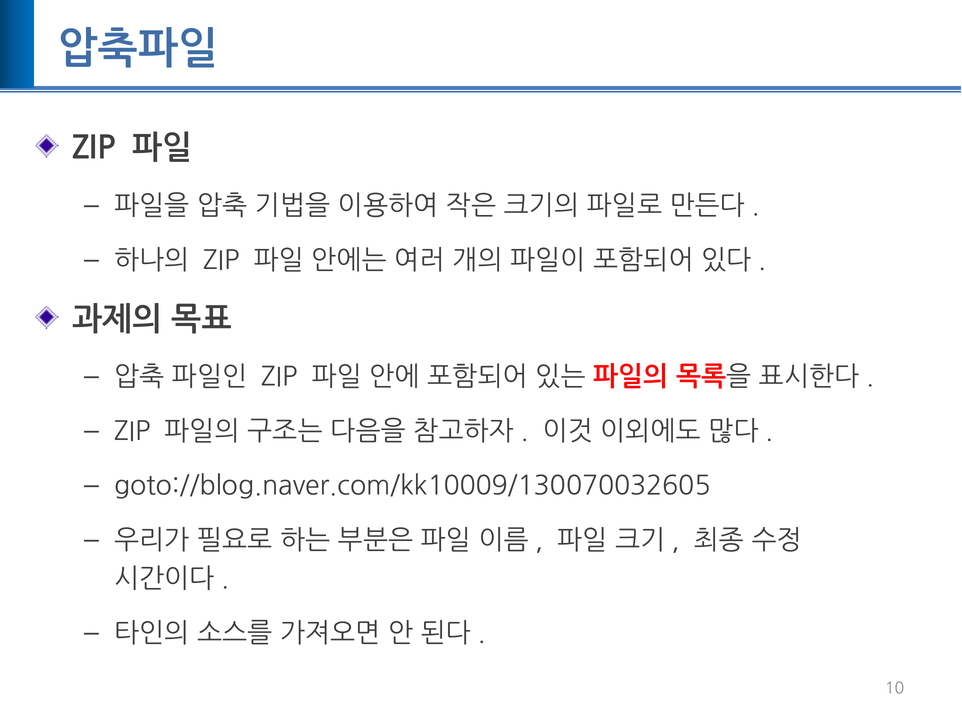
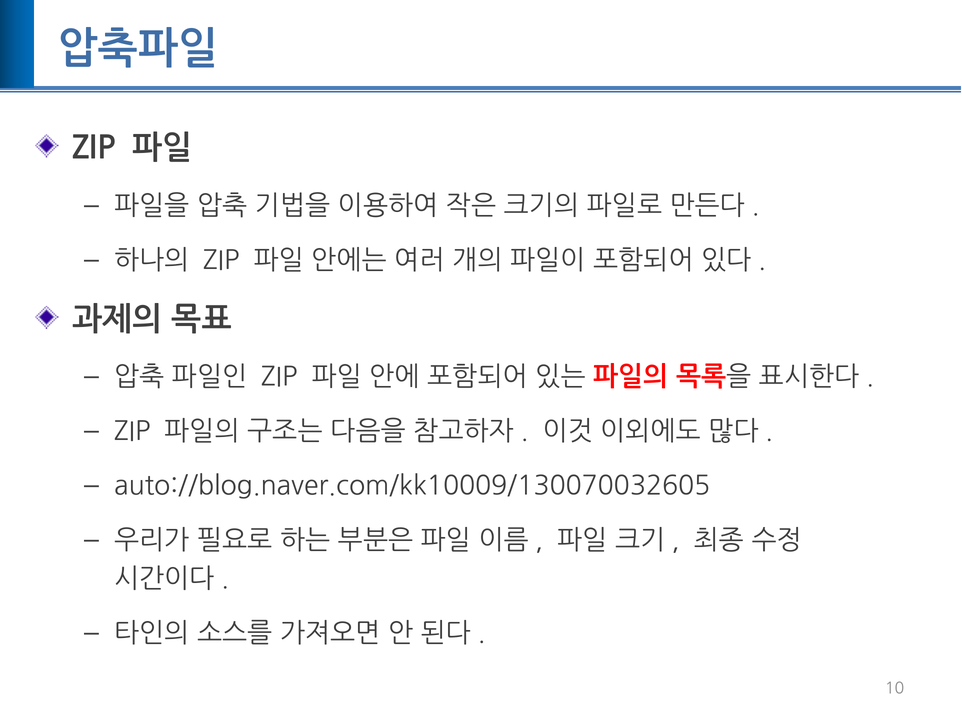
goto://blog.naver.com/kk10009/130070032605: goto://blog.naver.com/kk10009/130070032605 -> auto://blog.naver.com/kk10009/130070032605
